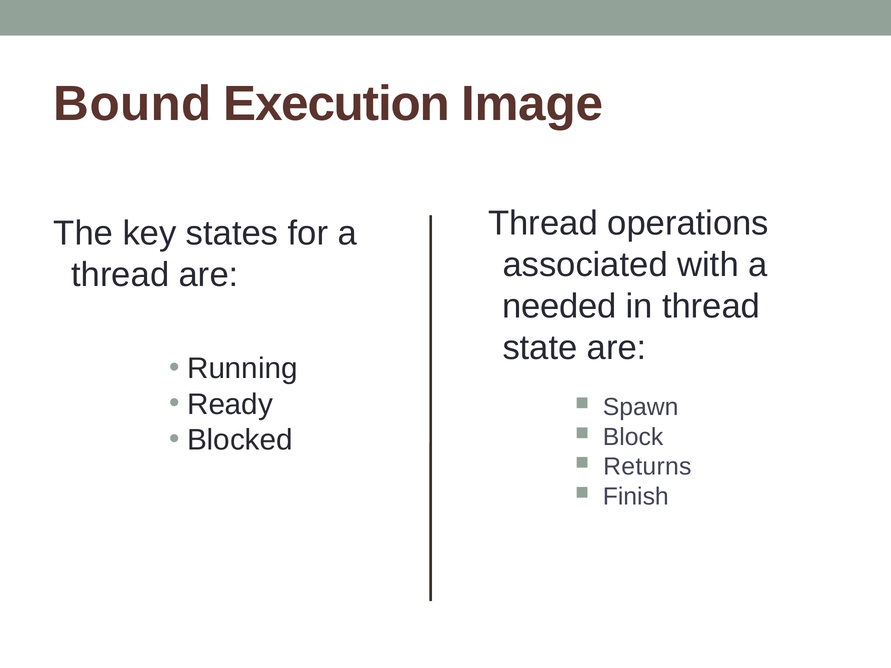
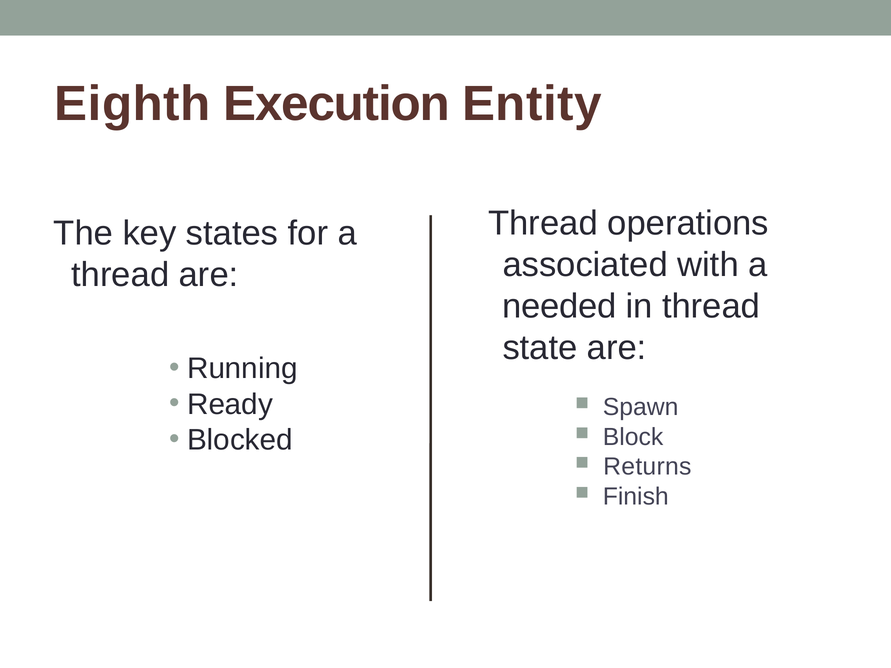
Bound: Bound -> Eighth
Image: Image -> Entity
